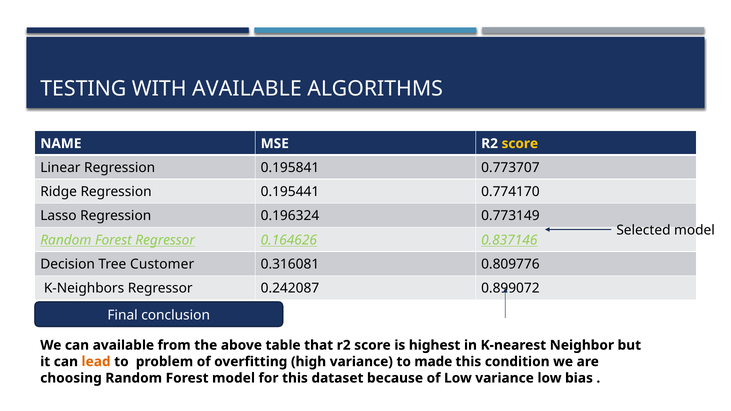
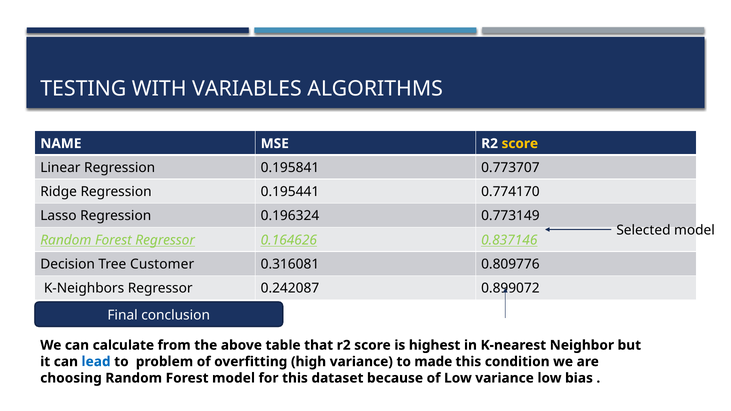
WITH AVAILABLE: AVAILABLE -> VARIABLES
can available: available -> calculate
lead colour: orange -> blue
